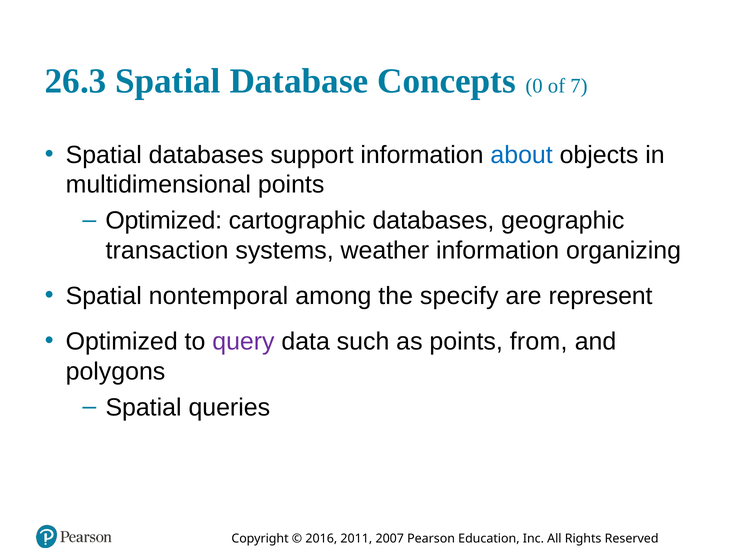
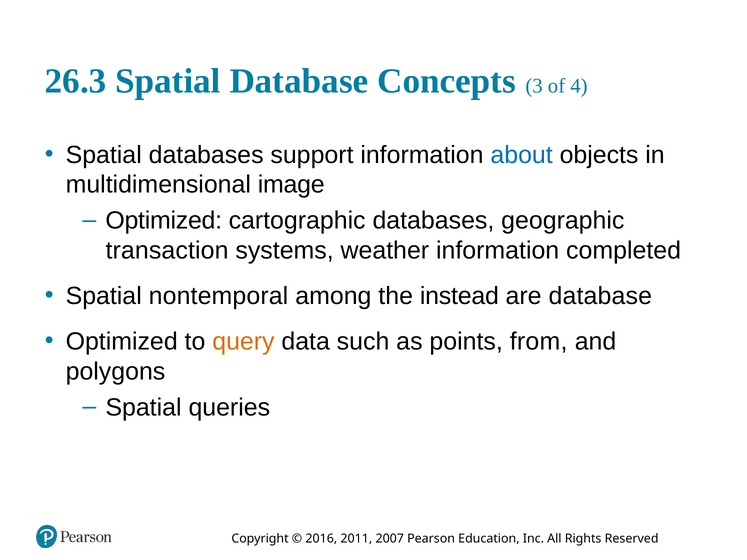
0: 0 -> 3
7: 7 -> 4
multidimensional points: points -> image
organizing: organizing -> completed
specify: specify -> instead
are represent: represent -> database
query colour: purple -> orange
